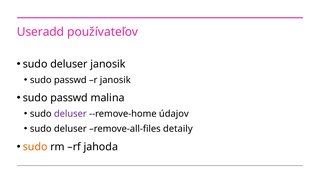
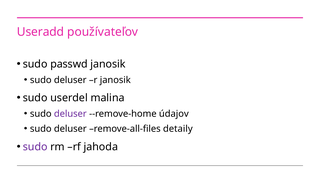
deluser at (69, 64): deluser -> passwd
passwd at (70, 80): passwd -> deluser
passwd at (69, 98): passwd -> userdel
sudo at (35, 147) colour: orange -> purple
